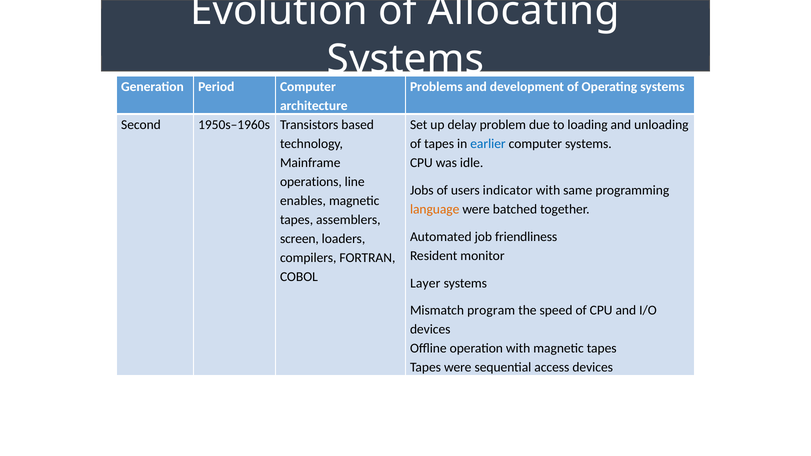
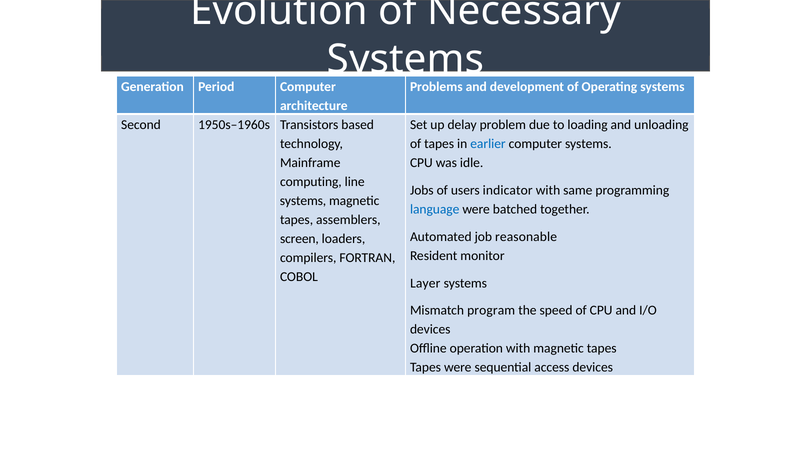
Allocating: Allocating -> Necessary
operations: operations -> computing
enables at (303, 201): enables -> systems
language colour: orange -> blue
friendliness: friendliness -> reasonable
